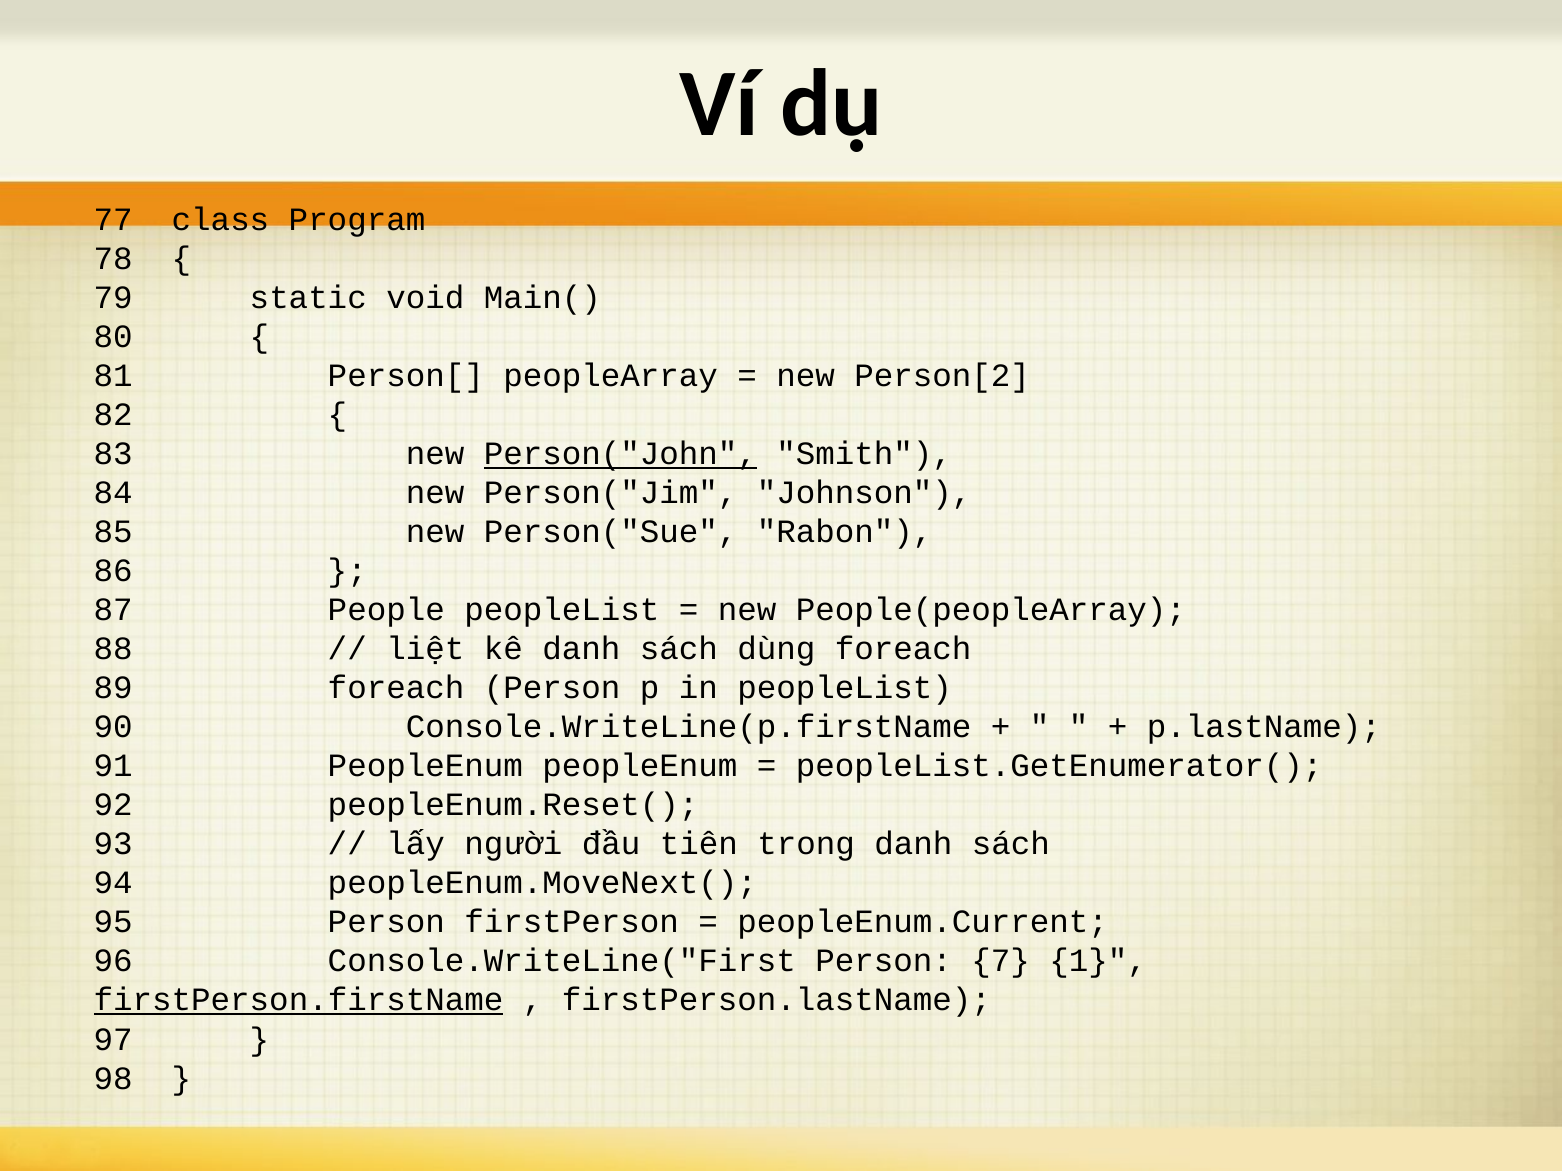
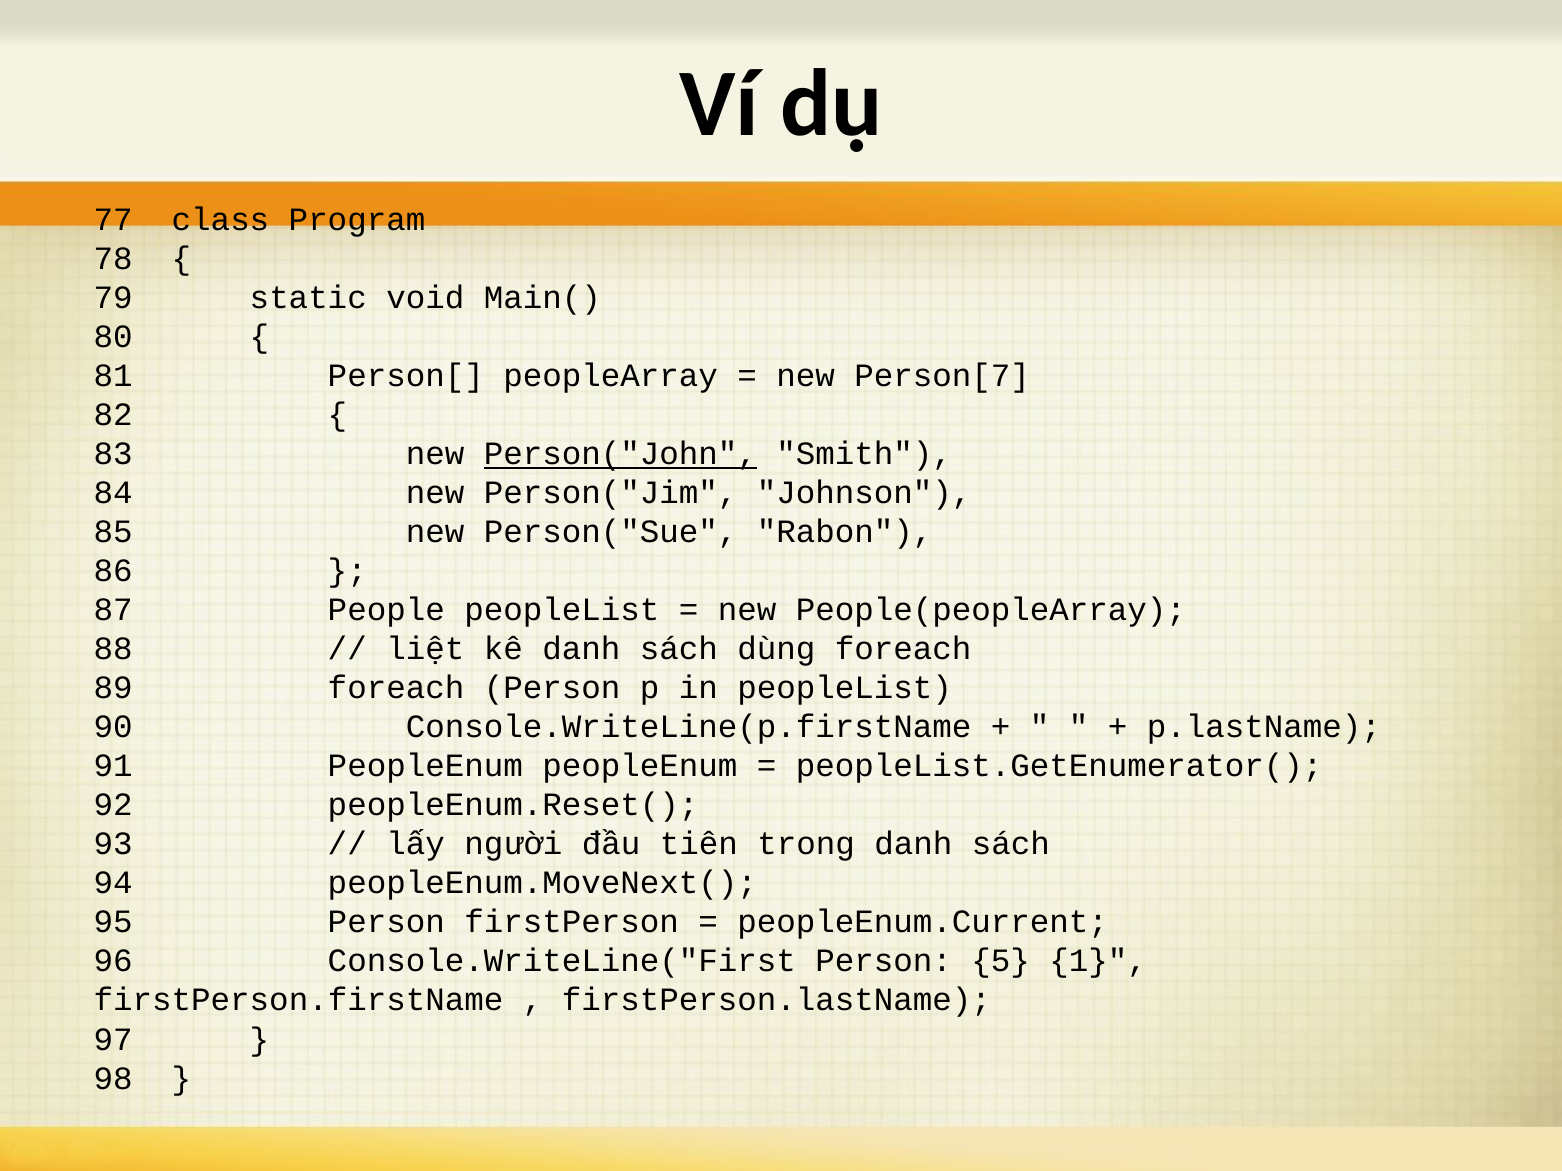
Person[2: Person[2 -> Person[7
7: 7 -> 5
firstPerson.firstName underline: present -> none
